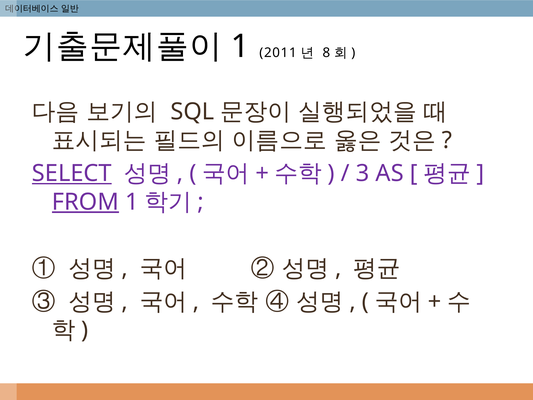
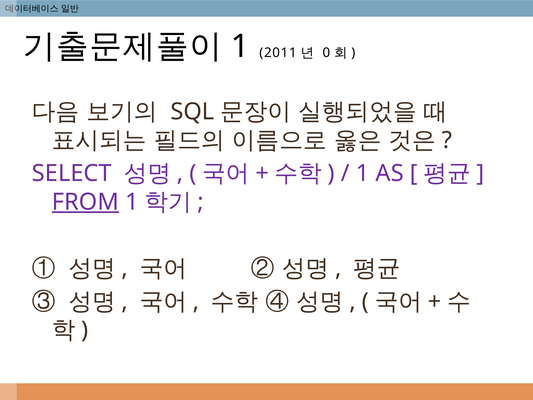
8: 8 -> 0
SELECT underline: present -> none
3 at (363, 173): 3 -> 1
